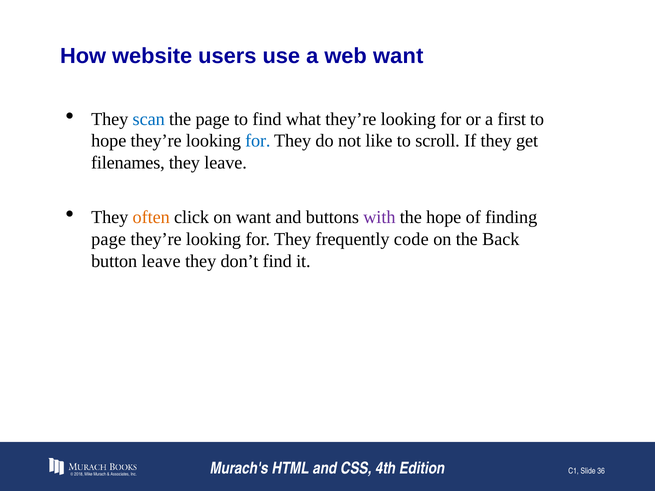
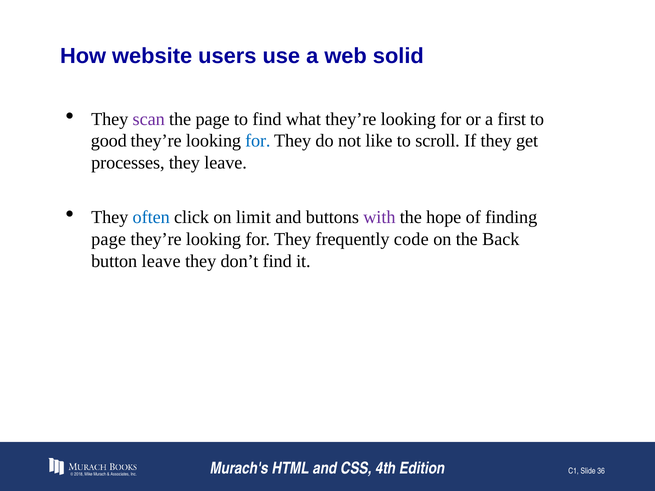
web want: want -> solid
scan colour: blue -> purple
hope at (109, 141): hope -> good
filenames: filenames -> processes
often colour: orange -> blue
on want: want -> limit
